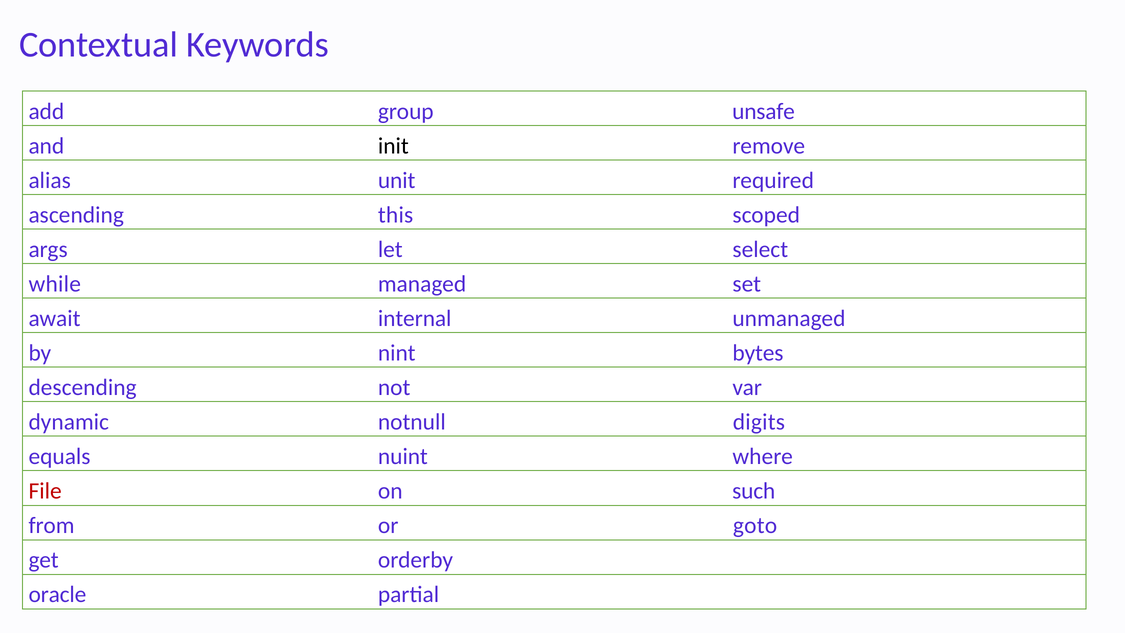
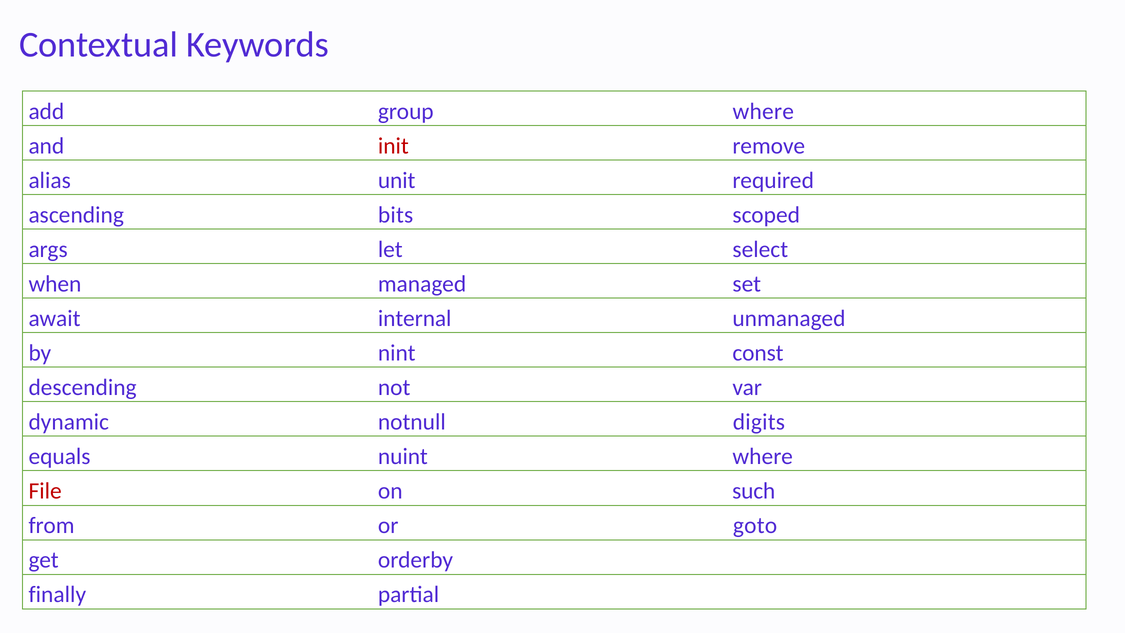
group unsafe: unsafe -> where
init colour: black -> red
this: this -> bits
while: while -> when
bytes: bytes -> const
oracle: oracle -> finally
